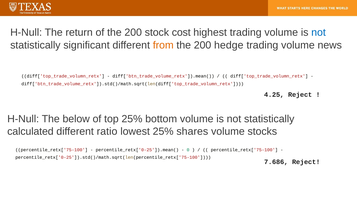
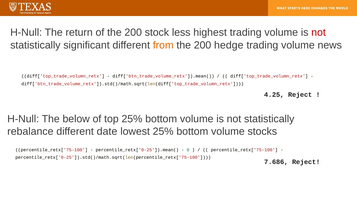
cost: cost -> less
not at (319, 33) colour: blue -> red
calculated: calculated -> rebalance
ratio: ratio -> date
lowest 25% shares: shares -> bottom
